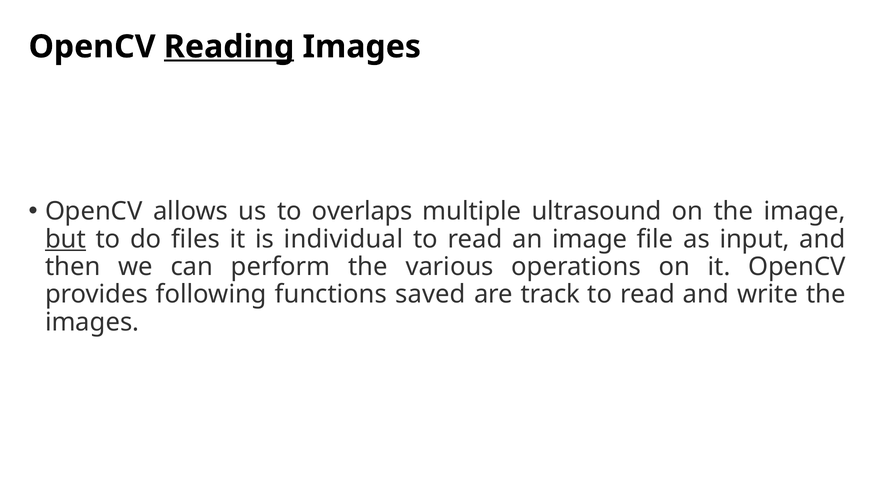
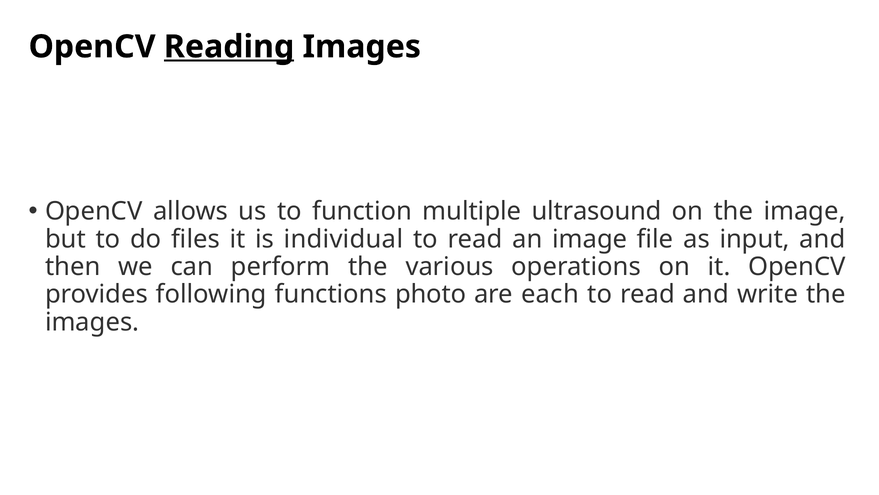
overlaps: overlaps -> function
but underline: present -> none
saved: saved -> photo
track: track -> each
